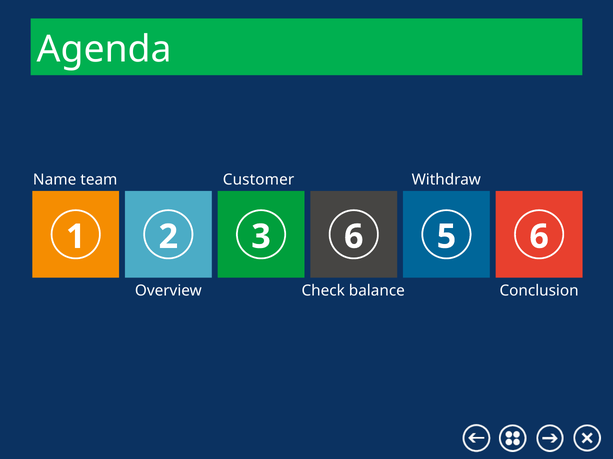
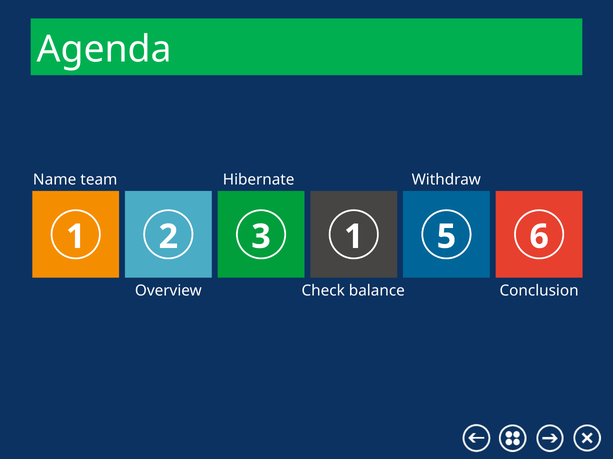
Customer: Customer -> Hibernate
3 6: 6 -> 1
